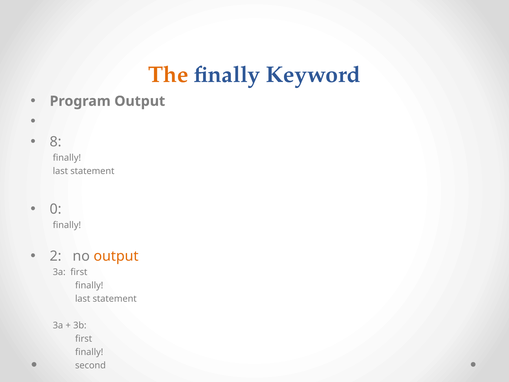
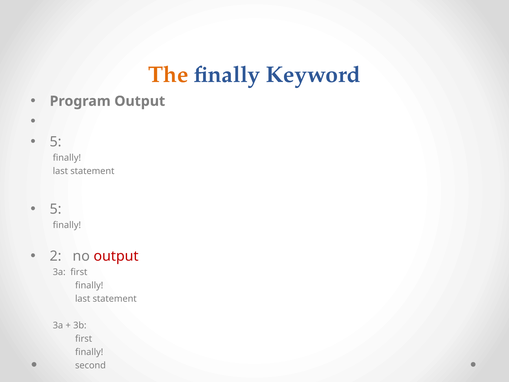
8 at (56, 142): 8 -> 5
0 at (56, 209): 0 -> 5
output at (116, 256) colour: orange -> red
